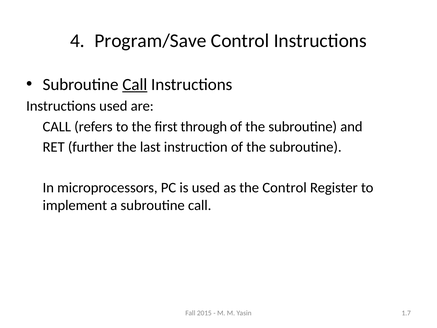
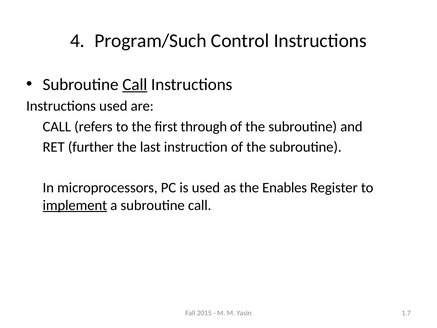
Program/Save: Program/Save -> Program/Such
the Control: Control -> Enables
implement underline: none -> present
